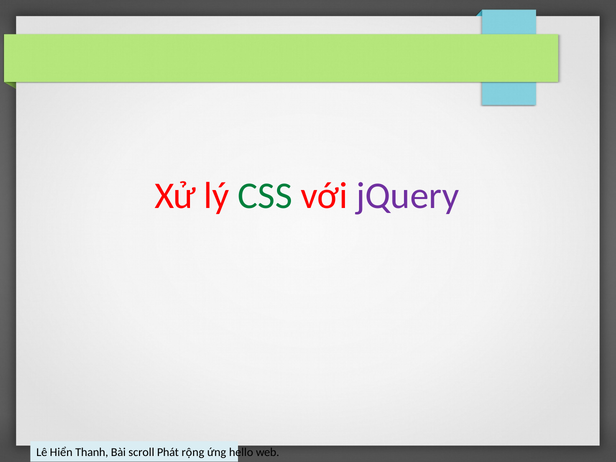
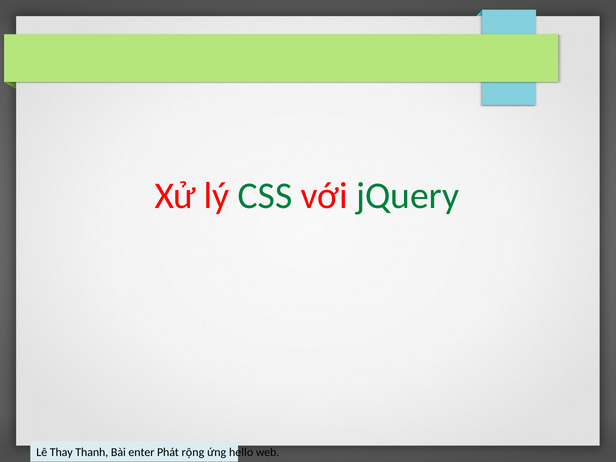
jQuery colour: purple -> green
Hiển: Hiển -> Thay
scroll: scroll -> enter
